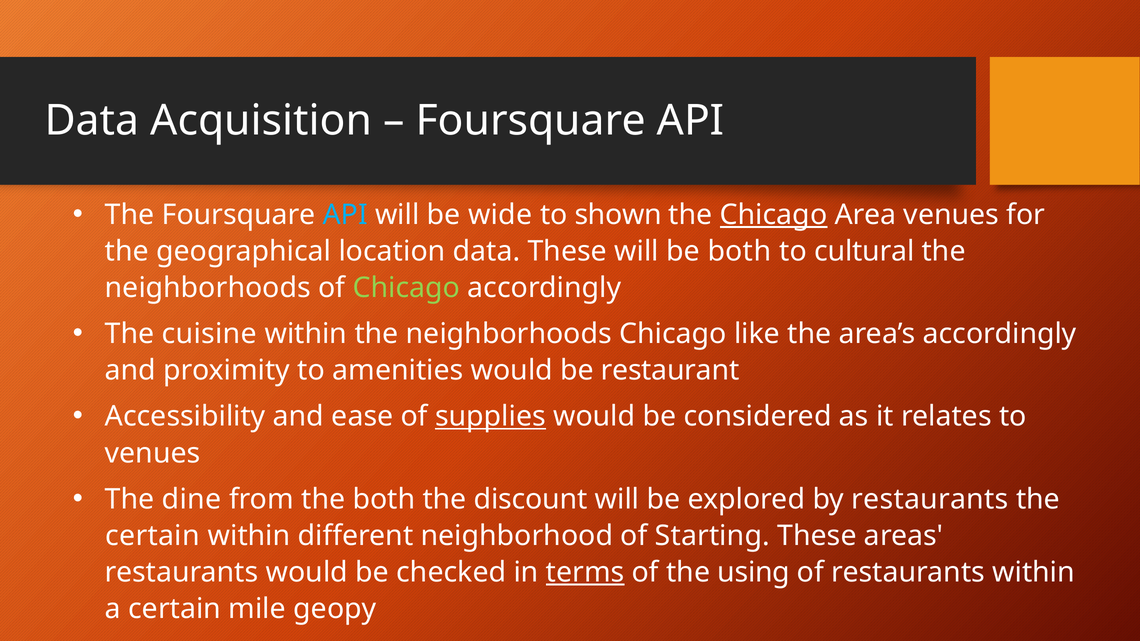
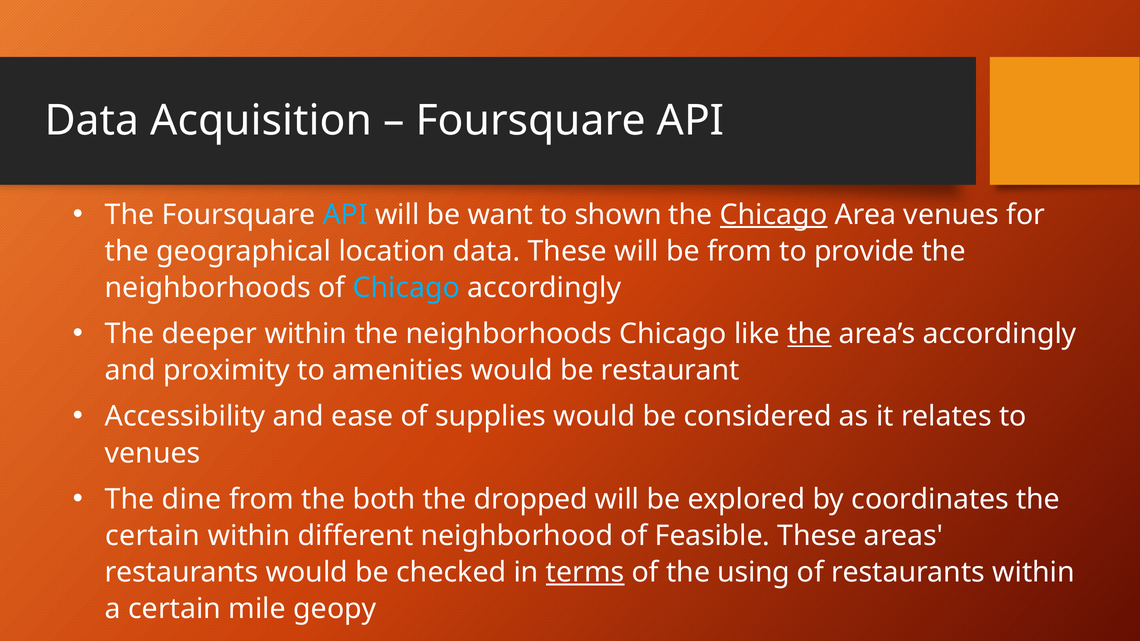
wide: wide -> want
be both: both -> from
cultural: cultural -> provide
Chicago at (406, 288) colour: light green -> light blue
cuisine: cuisine -> deeper
the at (809, 334) underline: none -> present
supplies underline: present -> none
discount: discount -> dropped
by restaurants: restaurants -> coordinates
Starting: Starting -> Feasible
